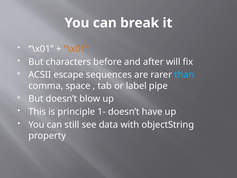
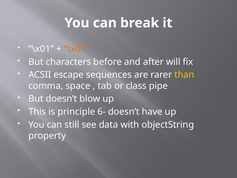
than colour: light blue -> yellow
label: label -> class
1-: 1- -> 6-
